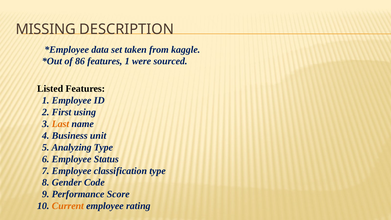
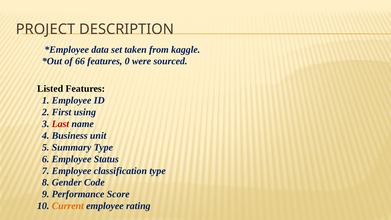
MISSING: MISSING -> PROJECT
86: 86 -> 66
1 at (127, 61): 1 -> 0
Last colour: orange -> red
Analyzing: Analyzing -> Summary
